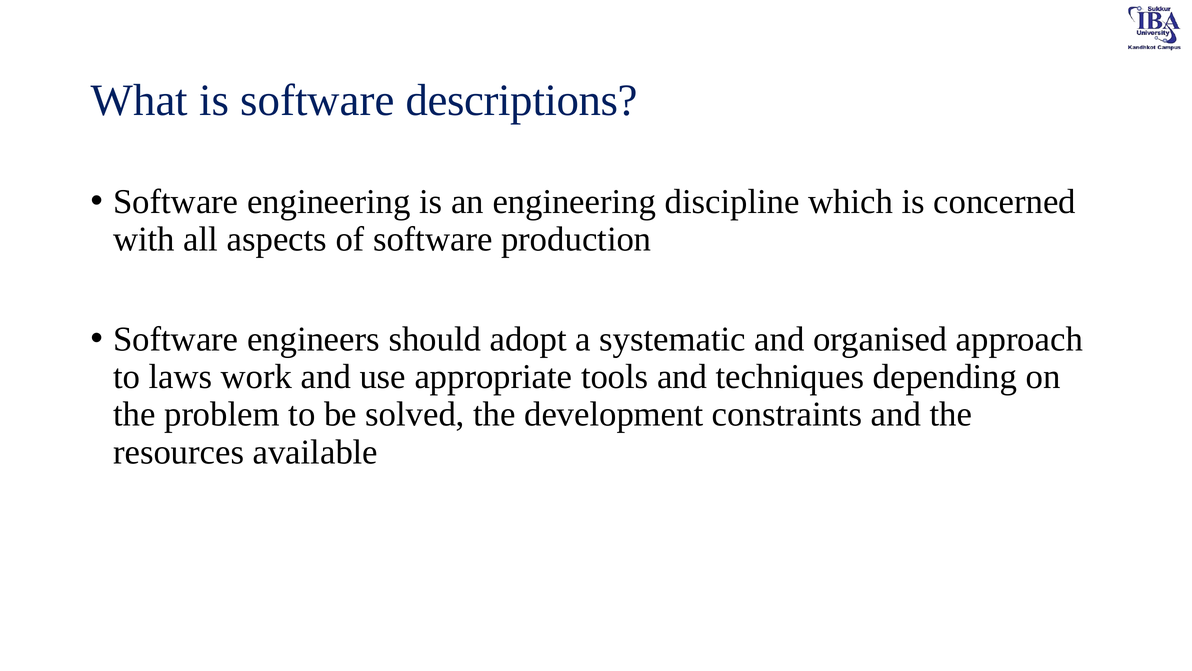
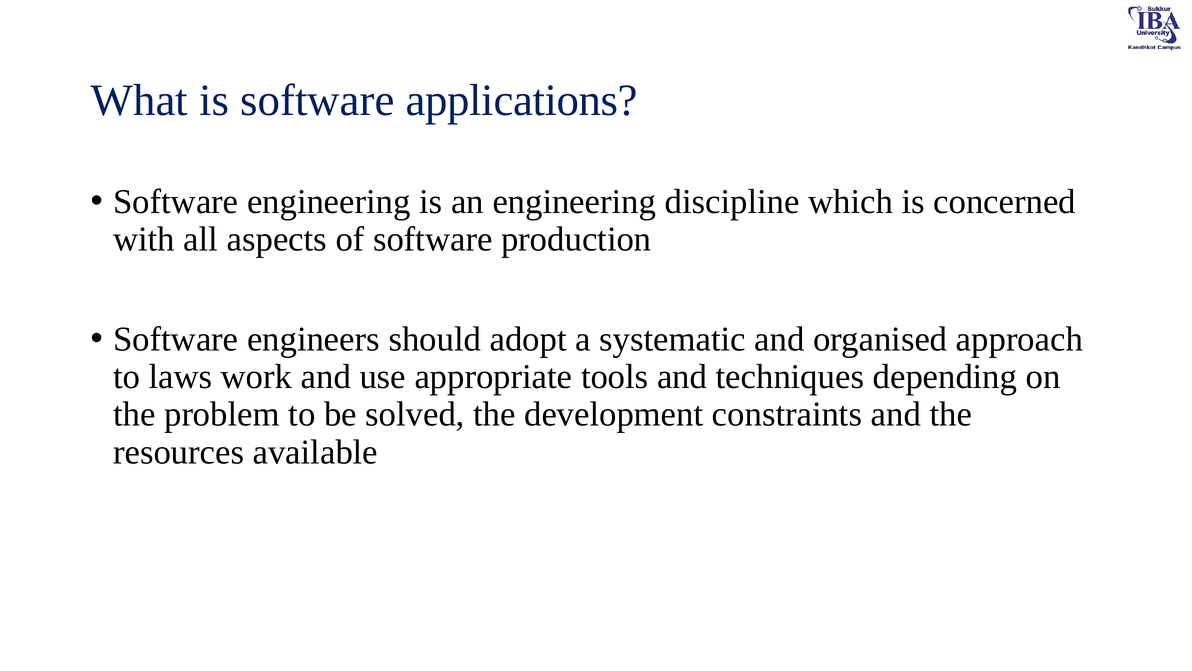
descriptions: descriptions -> applications
